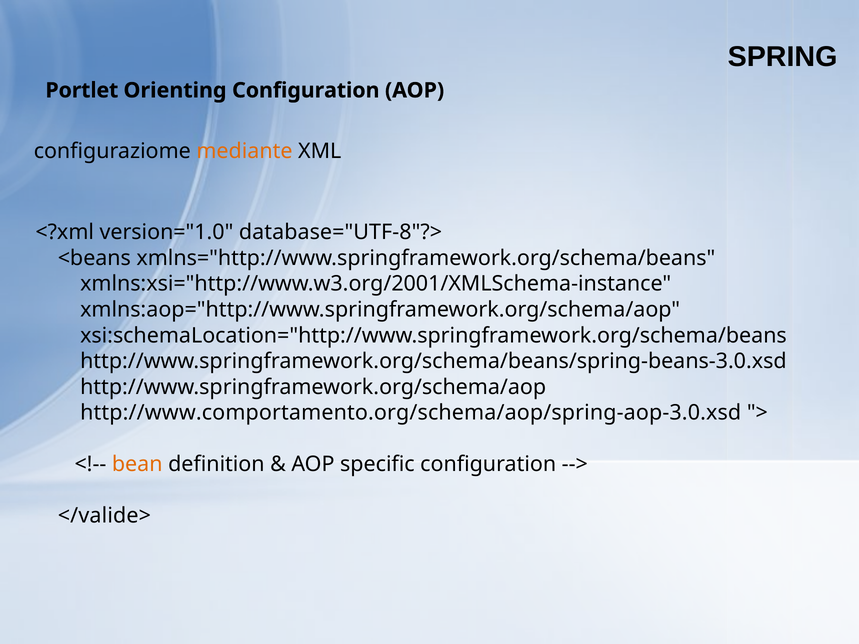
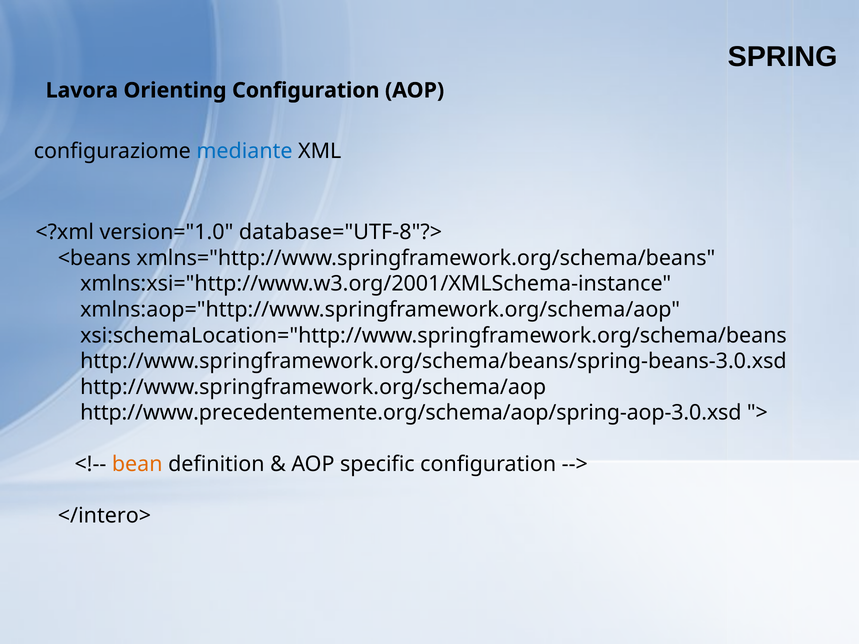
Portlet: Portlet -> Lavora
mediante colour: orange -> blue
http://www.comportamento.org/schema/aop/spring-aop-3.0.xsd: http://www.comportamento.org/schema/aop/spring-aop-3.0.xsd -> http://www.precedentemente.org/schema/aop/spring-aop-3.0.xsd
</valide>: </valide> -> </intero>
